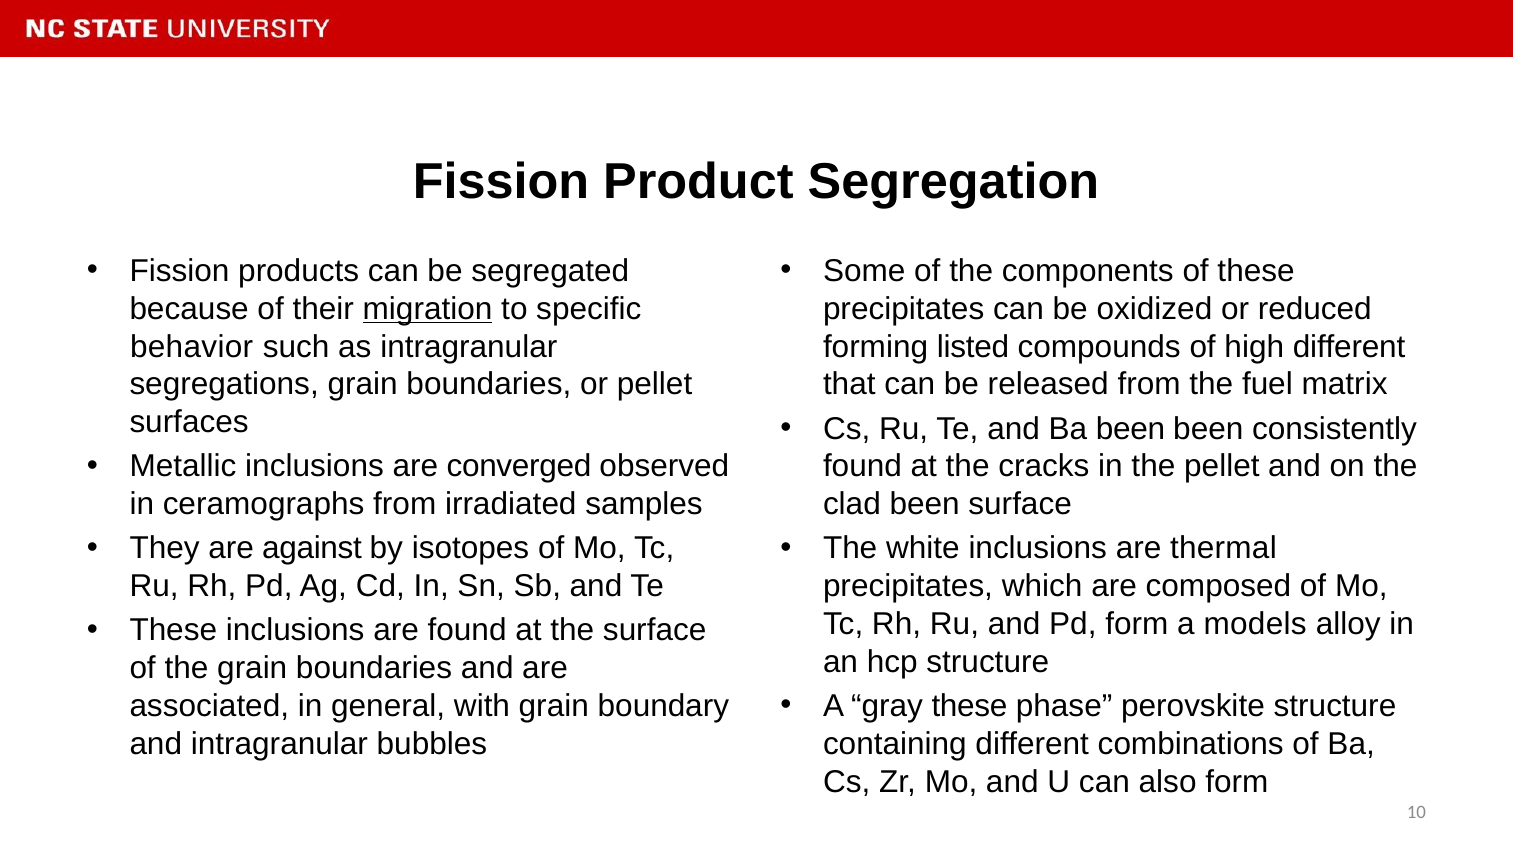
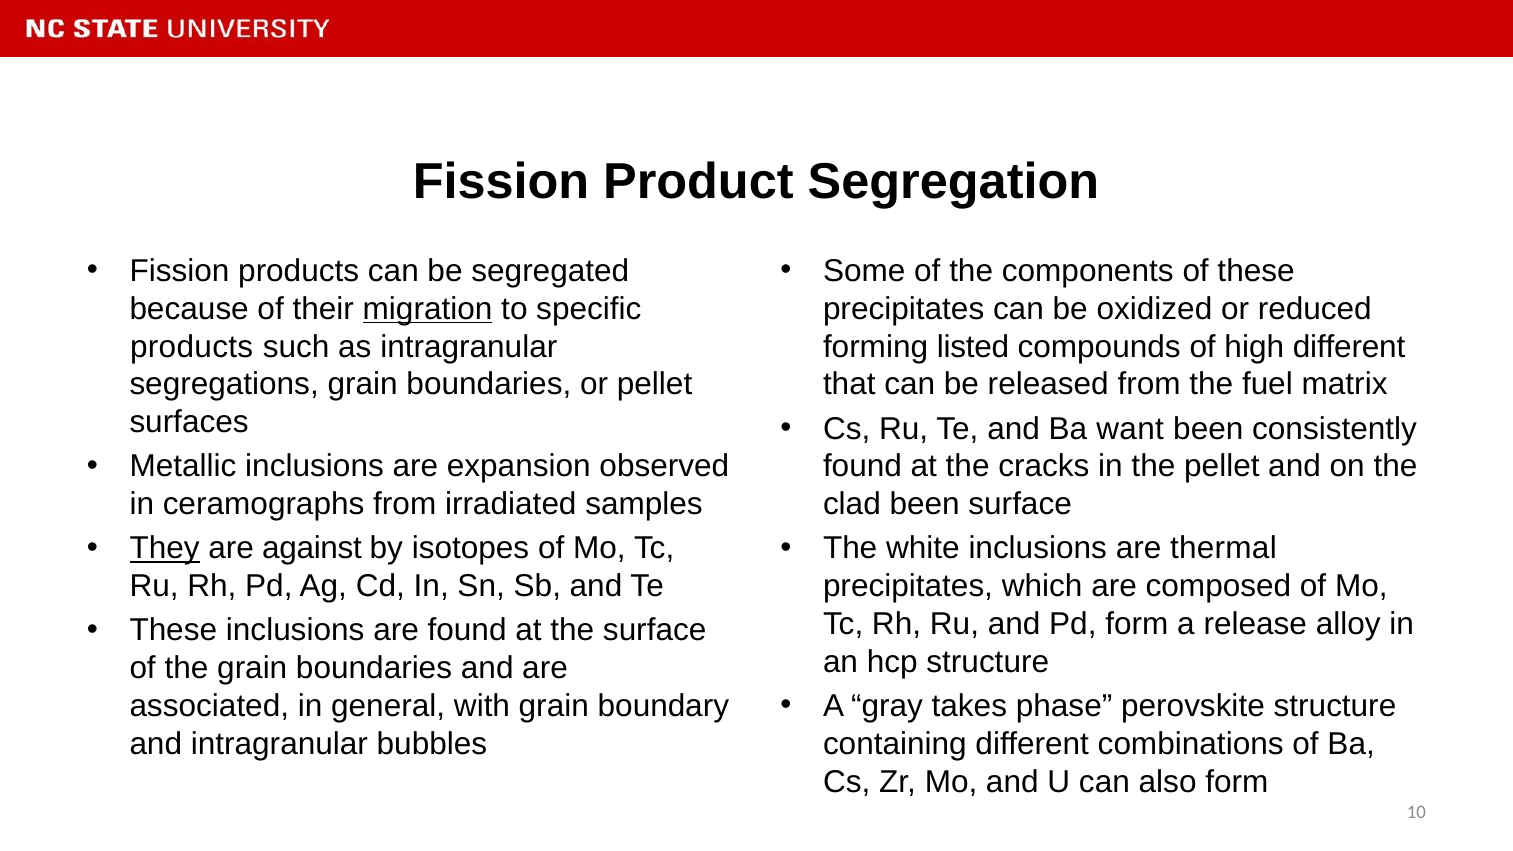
behavior at (192, 347): behavior -> products
Ba been: been -> want
converged: converged -> expansion
They underline: none -> present
models: models -> release
gray these: these -> takes
